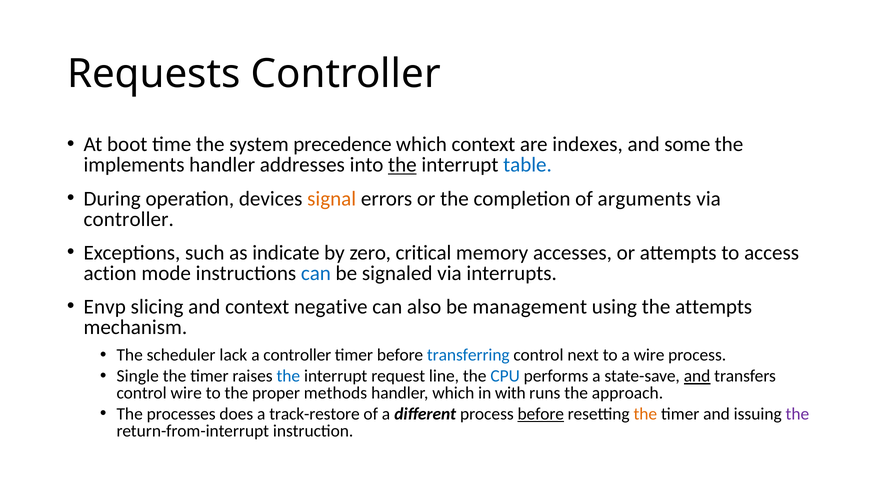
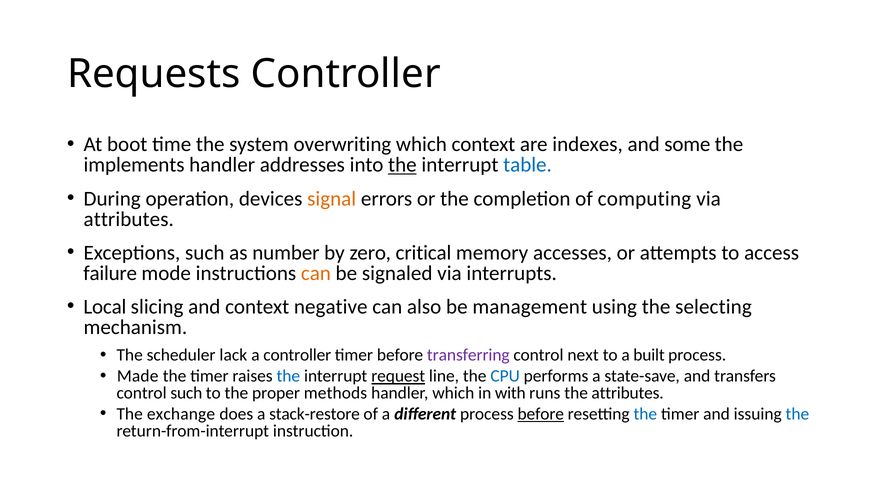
precedence: precedence -> overwriting
arguments: arguments -> computing
controller at (129, 219): controller -> attributes
indicate: indicate -> number
action: action -> failure
can at (316, 273) colour: blue -> orange
Envp: Envp -> Local
the attempts: attempts -> selecting
transferring colour: blue -> purple
a wire: wire -> built
Single: Single -> Made
request underline: none -> present
and at (697, 376) underline: present -> none
control wire: wire -> such
the approach: approach -> attributes
processes: processes -> exchange
track-restore: track-restore -> stack-restore
the at (645, 414) colour: orange -> blue
the at (797, 414) colour: purple -> blue
